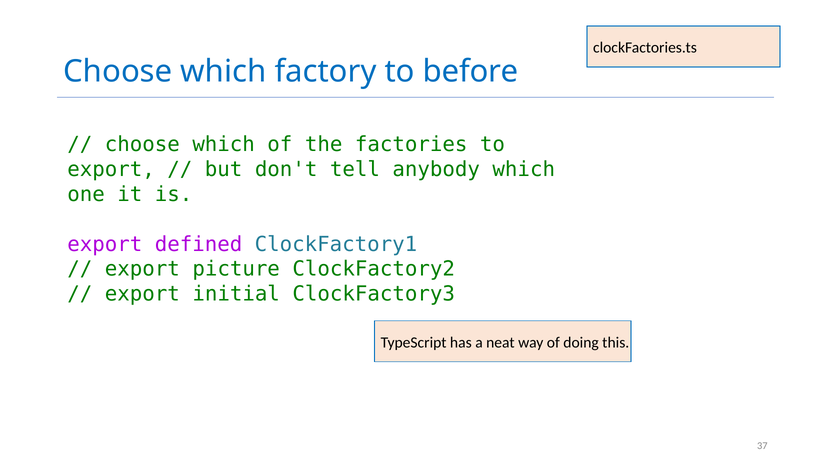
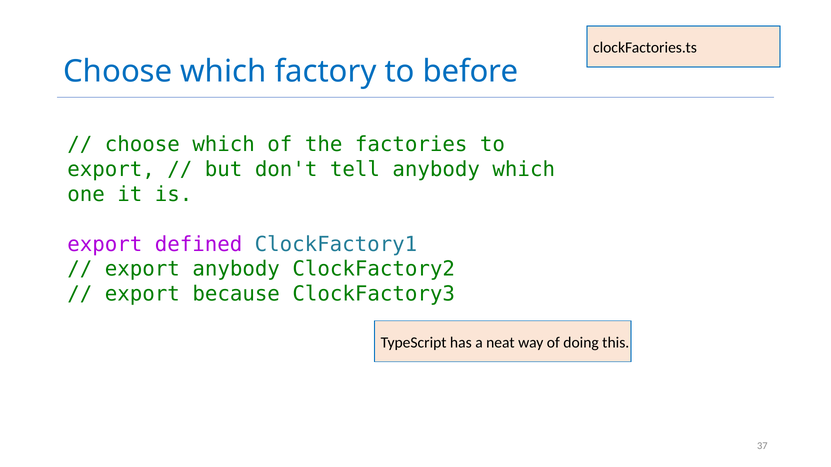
export picture: picture -> anybody
initial: initial -> because
